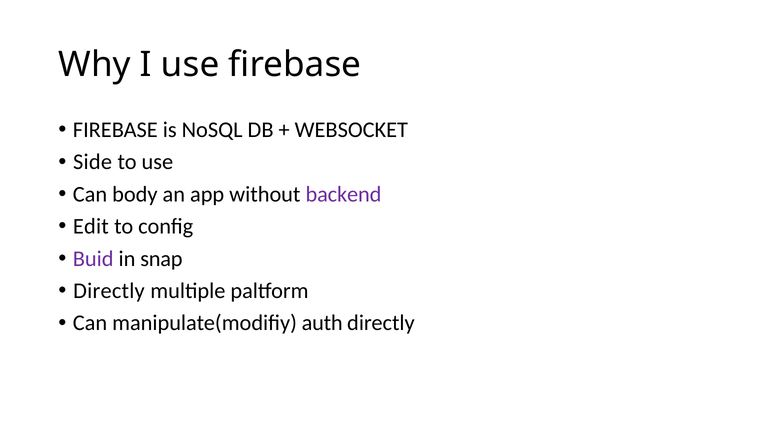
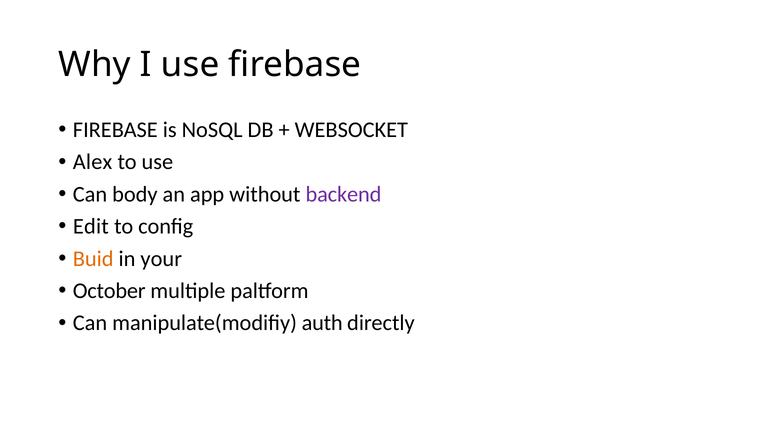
Side: Side -> Alex
Buid colour: purple -> orange
snap: snap -> your
Directly at (109, 290): Directly -> October
